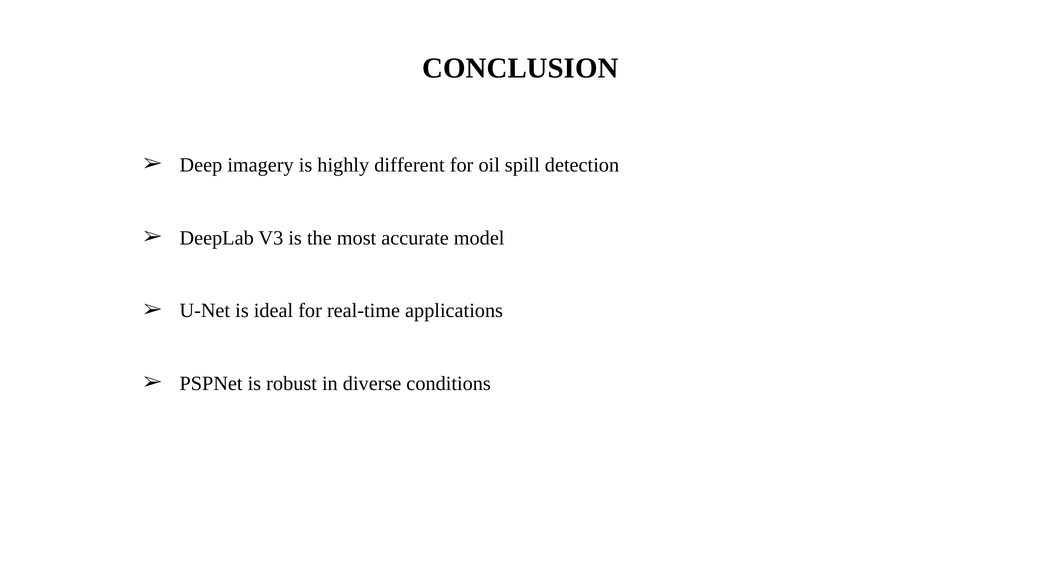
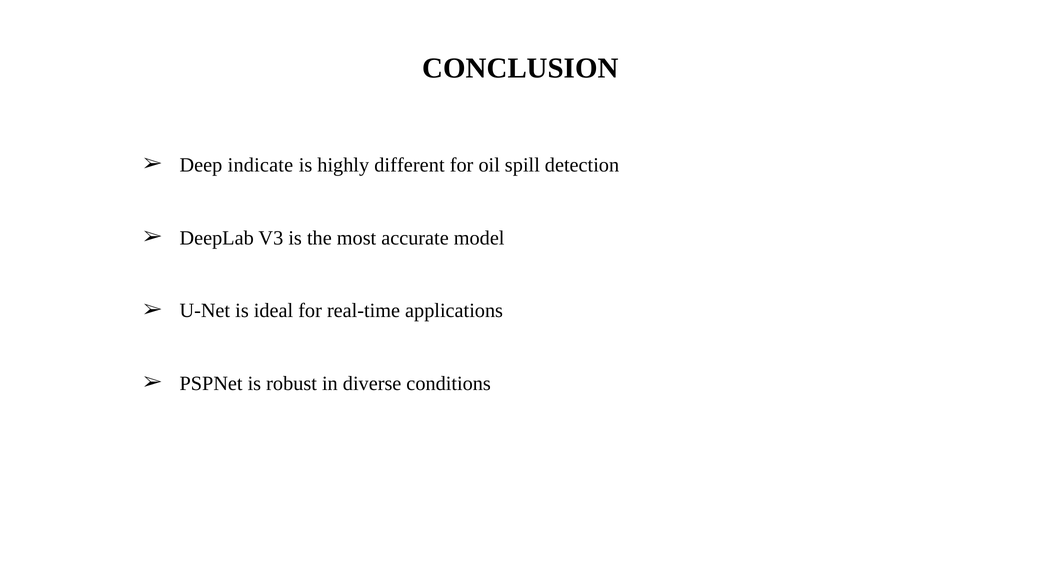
imagery: imagery -> indicate
